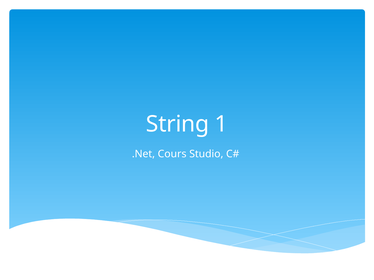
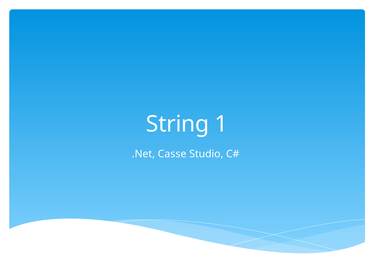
Cours: Cours -> Casse
